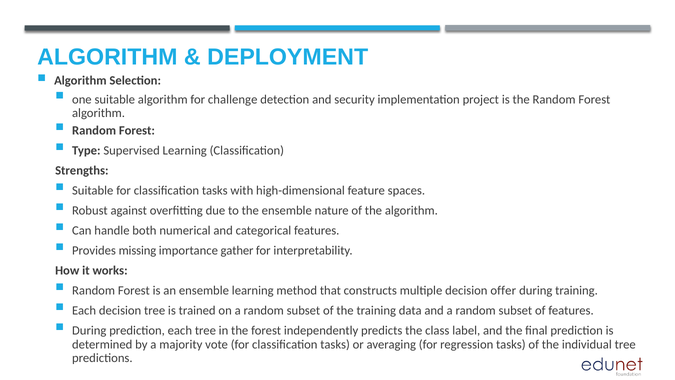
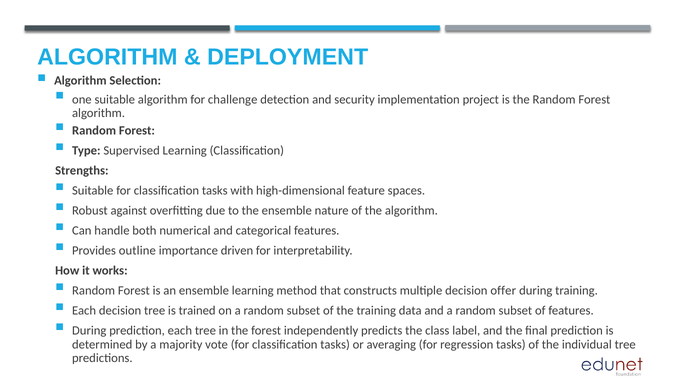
missing: missing -> outline
gather: gather -> driven
